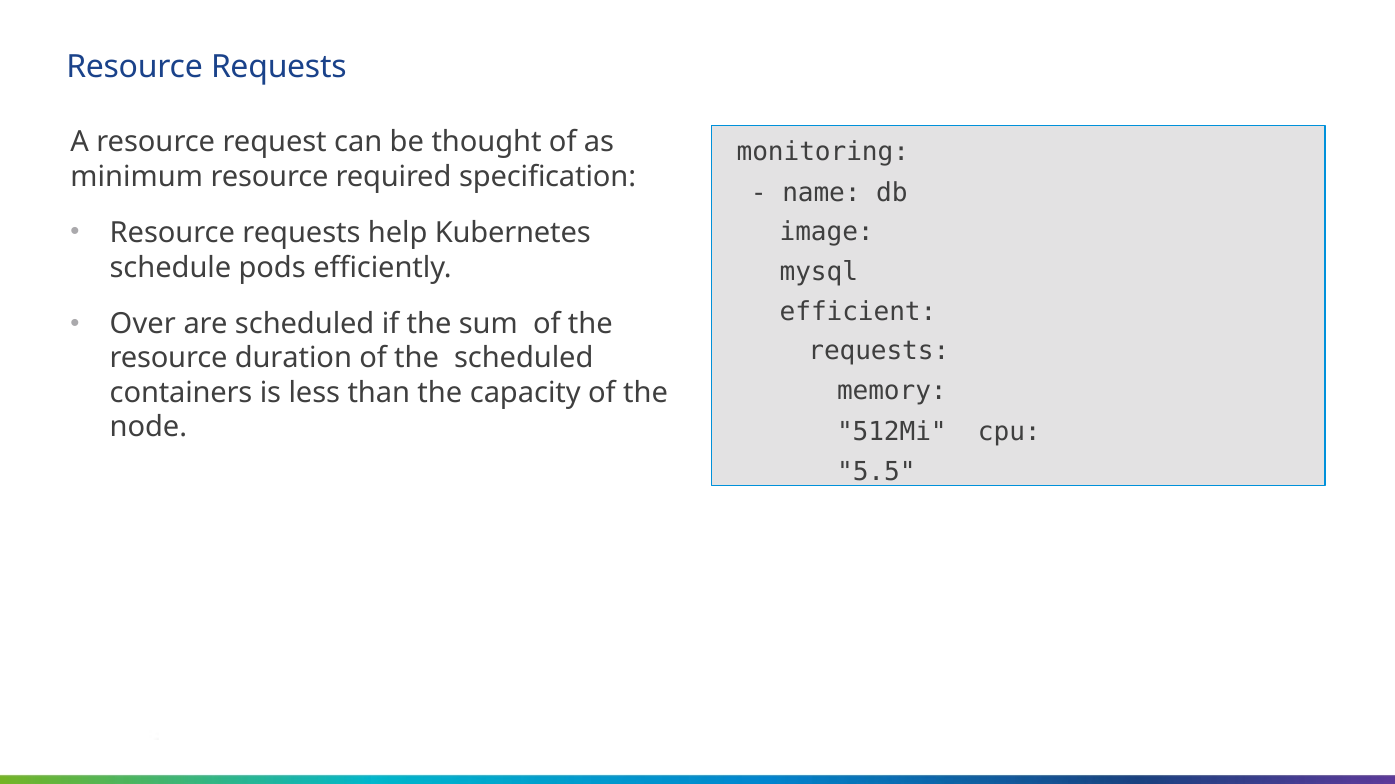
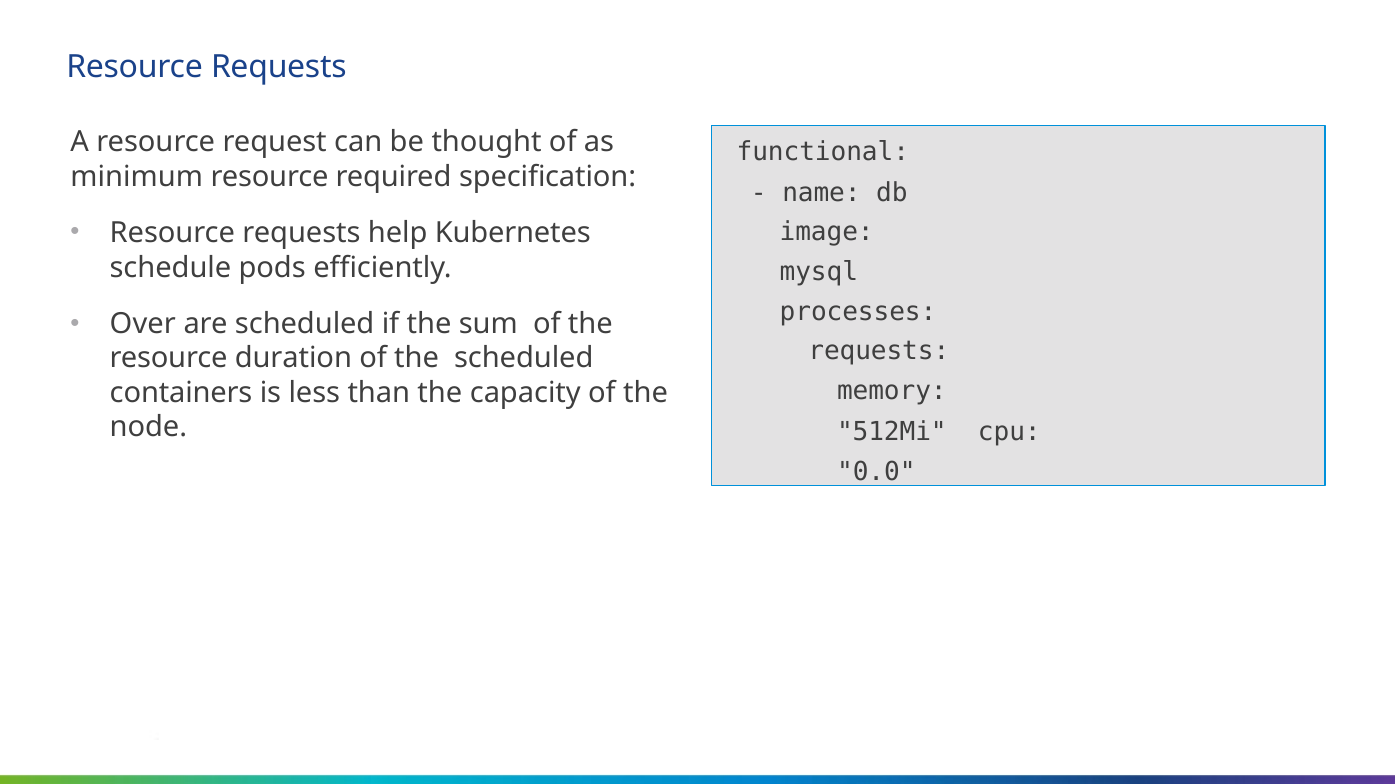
monitoring: monitoring -> functional
efficient: efficient -> processes
5.5: 5.5 -> 0.0
